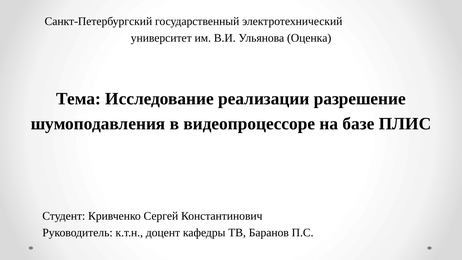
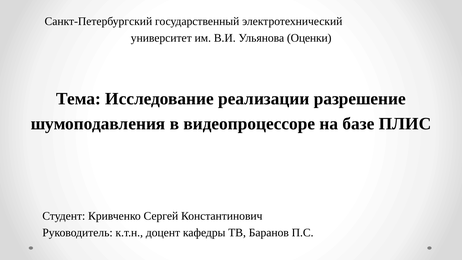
Оценка: Оценка -> Оценки
